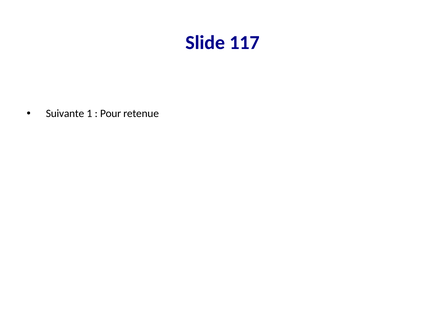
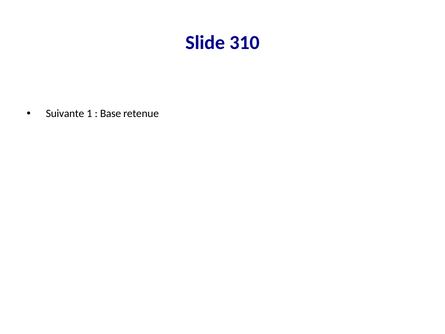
117: 117 -> 310
Pour: Pour -> Base
